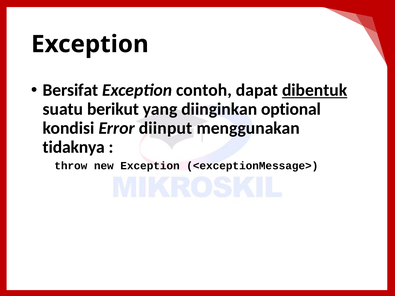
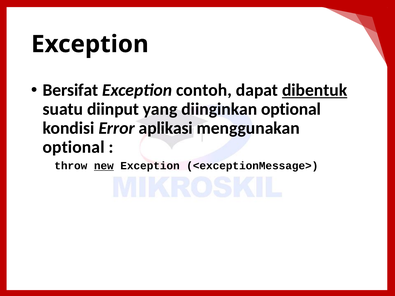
berikut: berikut -> diinput
diinput: diinput -> aplikasi
tidaknya at (74, 147): tidaknya -> optional
new underline: none -> present
